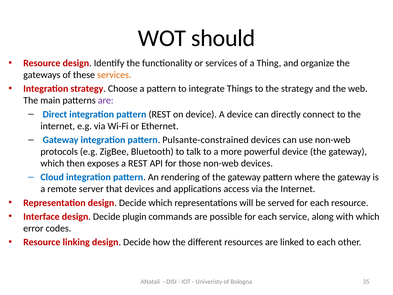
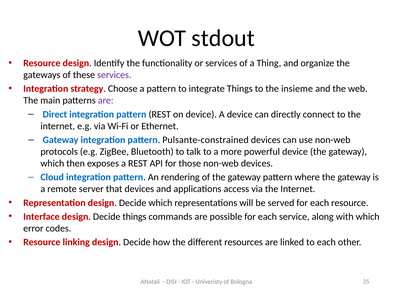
should: should -> stdout
services at (114, 75) colour: orange -> purple
the strategy: strategy -> insieme
Decide plugin: plugin -> things
